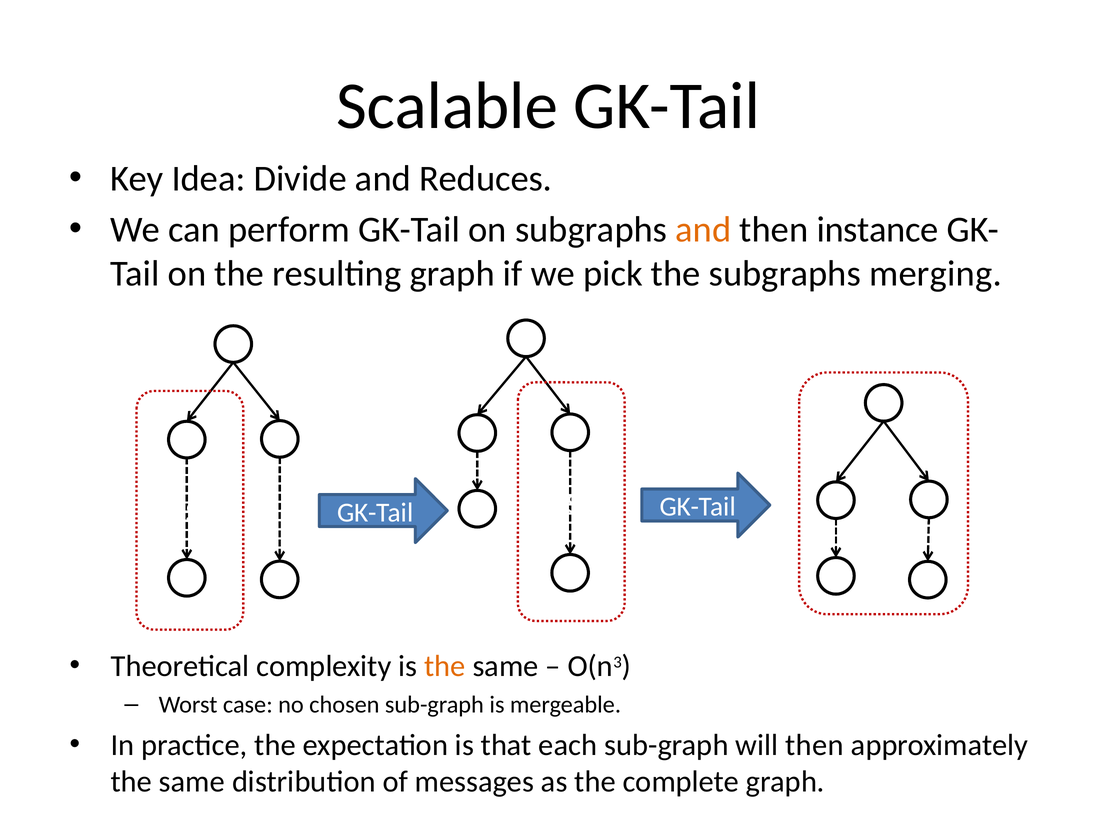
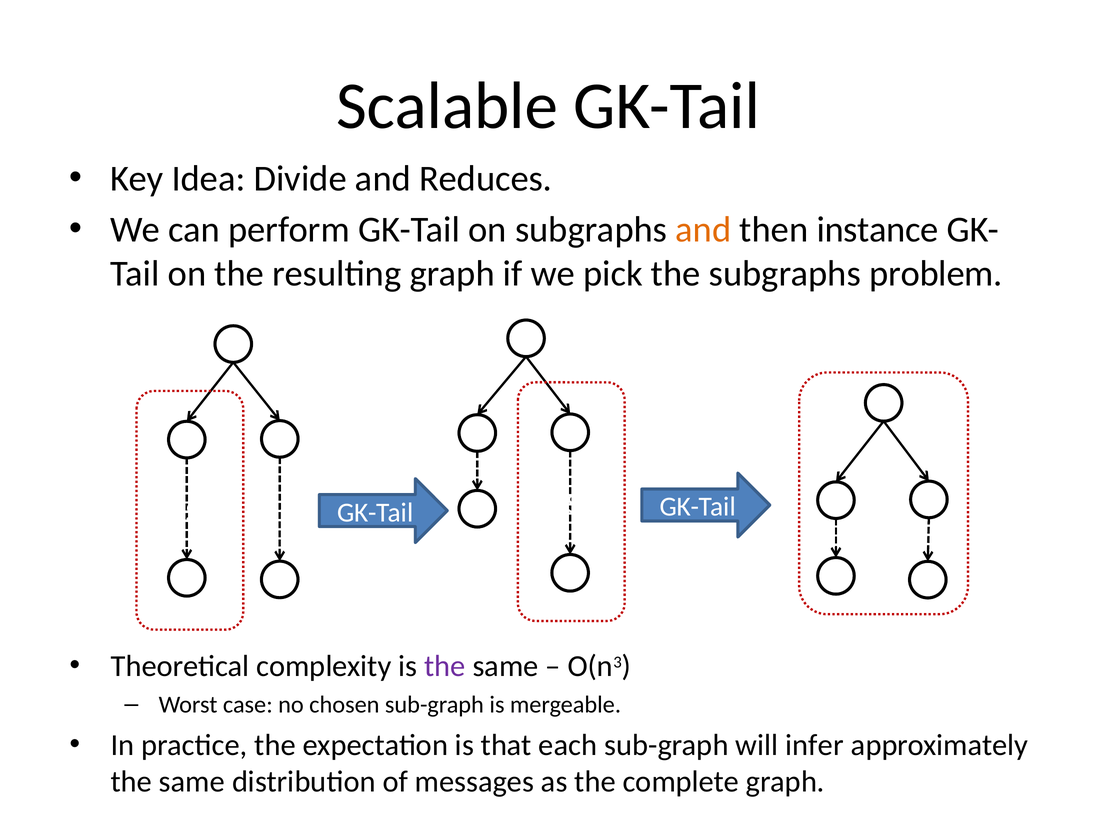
merging: merging -> problem
the at (445, 666) colour: orange -> purple
will then: then -> infer
